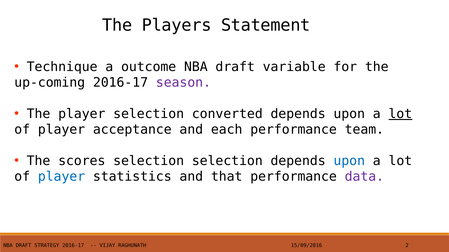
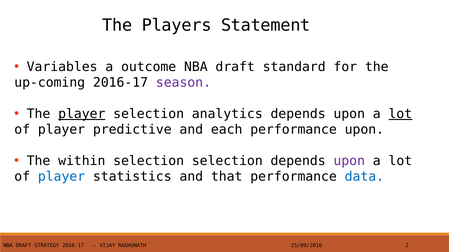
Technique: Technique -> Variables
variable: variable -> standard
player at (82, 114) underline: none -> present
converted: converted -> analytics
acceptance: acceptance -> predictive
performance team: team -> upon
scores: scores -> within
upon at (349, 161) colour: blue -> purple
data colour: purple -> blue
